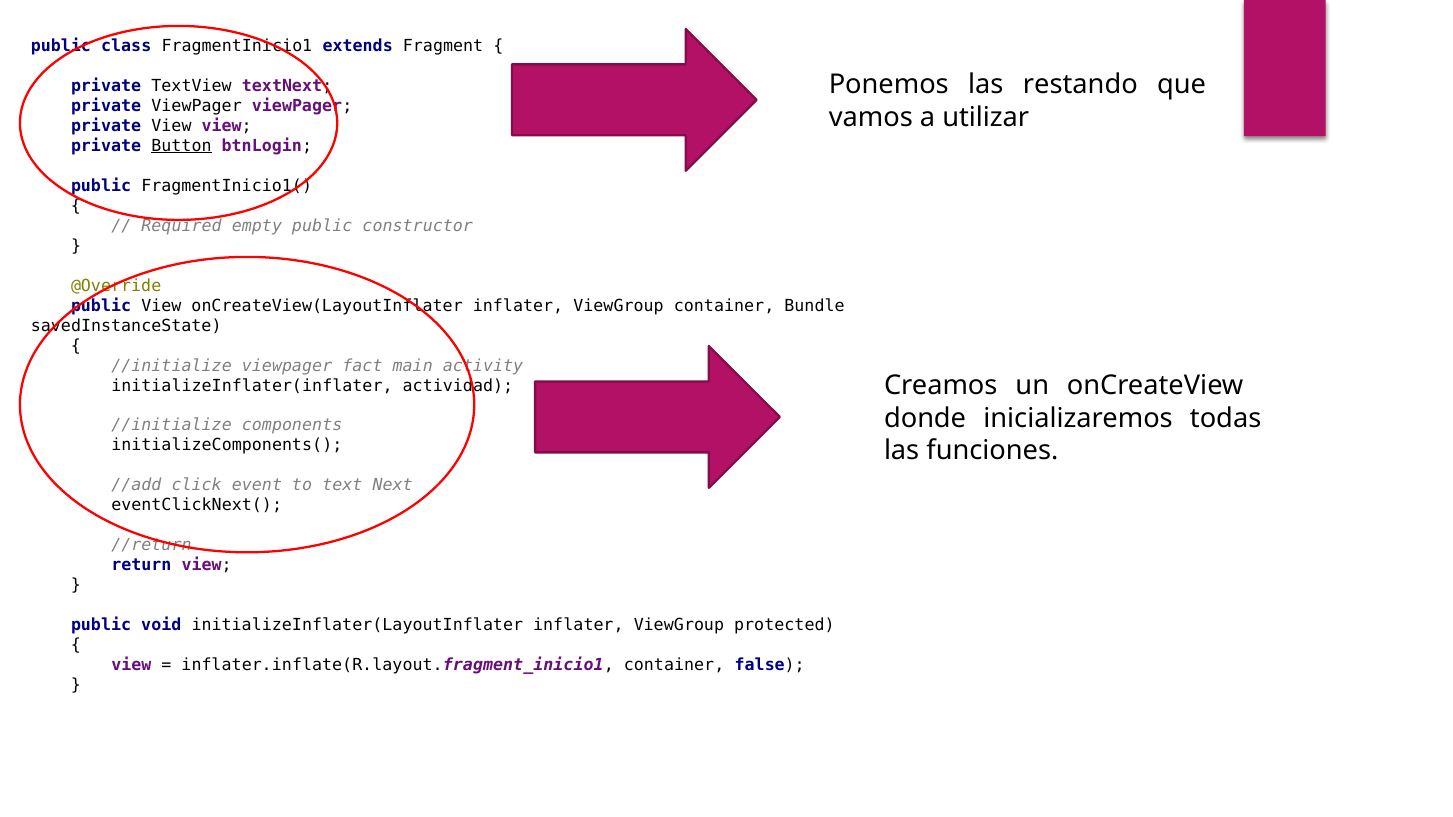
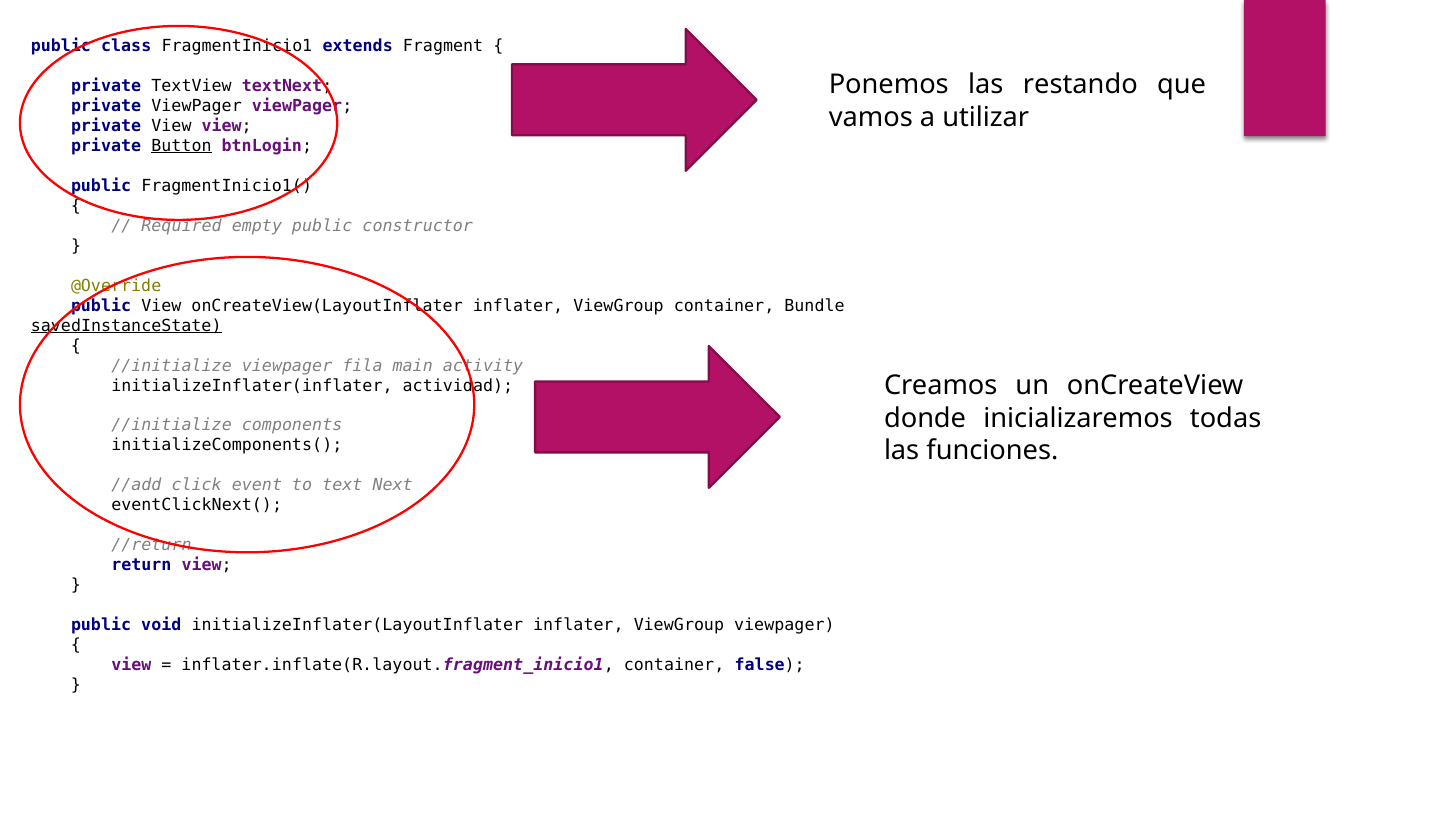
savedInstanceState underline: none -> present
fact: fact -> fila
ViewGroup protected: protected -> viewpager
